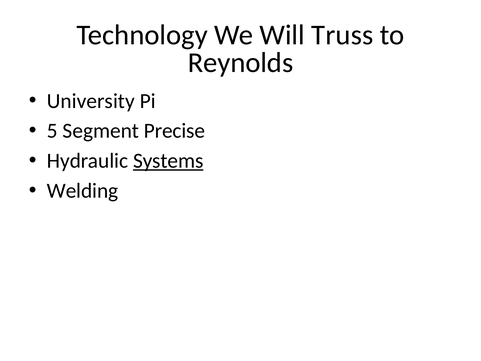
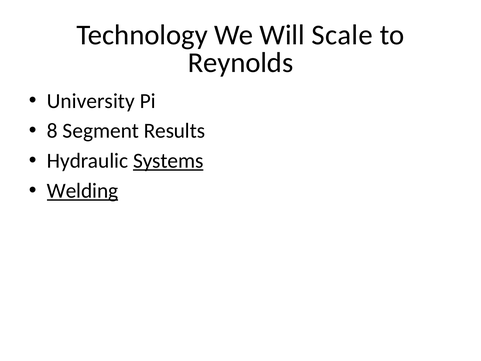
Truss: Truss -> Scale
5: 5 -> 8
Precise: Precise -> Results
Welding underline: none -> present
